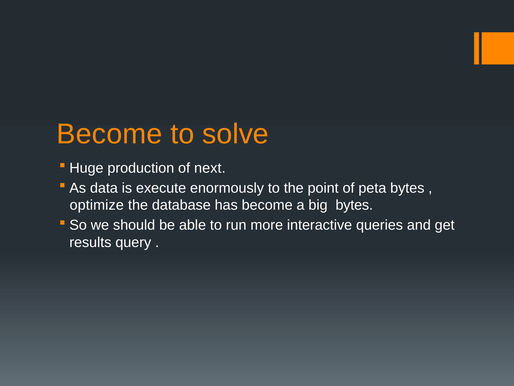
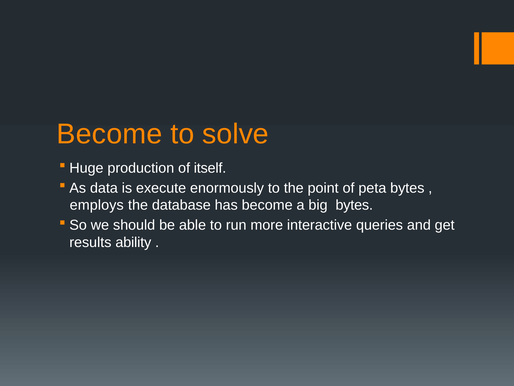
next: next -> itself
optimize: optimize -> employs
query: query -> ability
